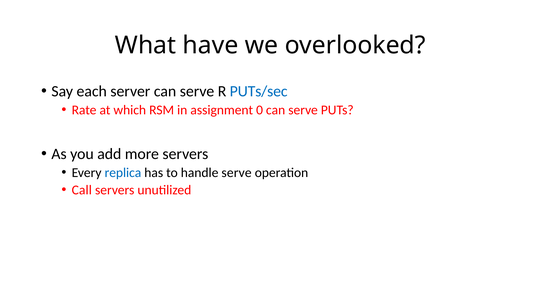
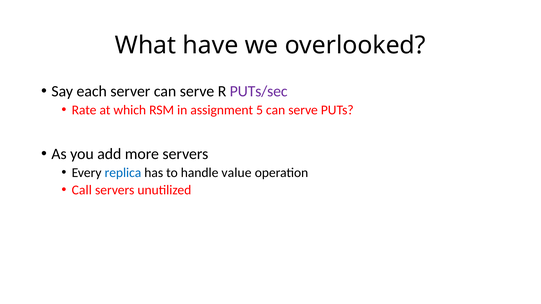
PUTs/sec colour: blue -> purple
0: 0 -> 5
handle serve: serve -> value
